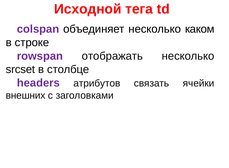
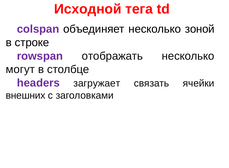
каком: каком -> зоной
srcset: srcset -> могут
атрибутов: атрибутов -> загружает
